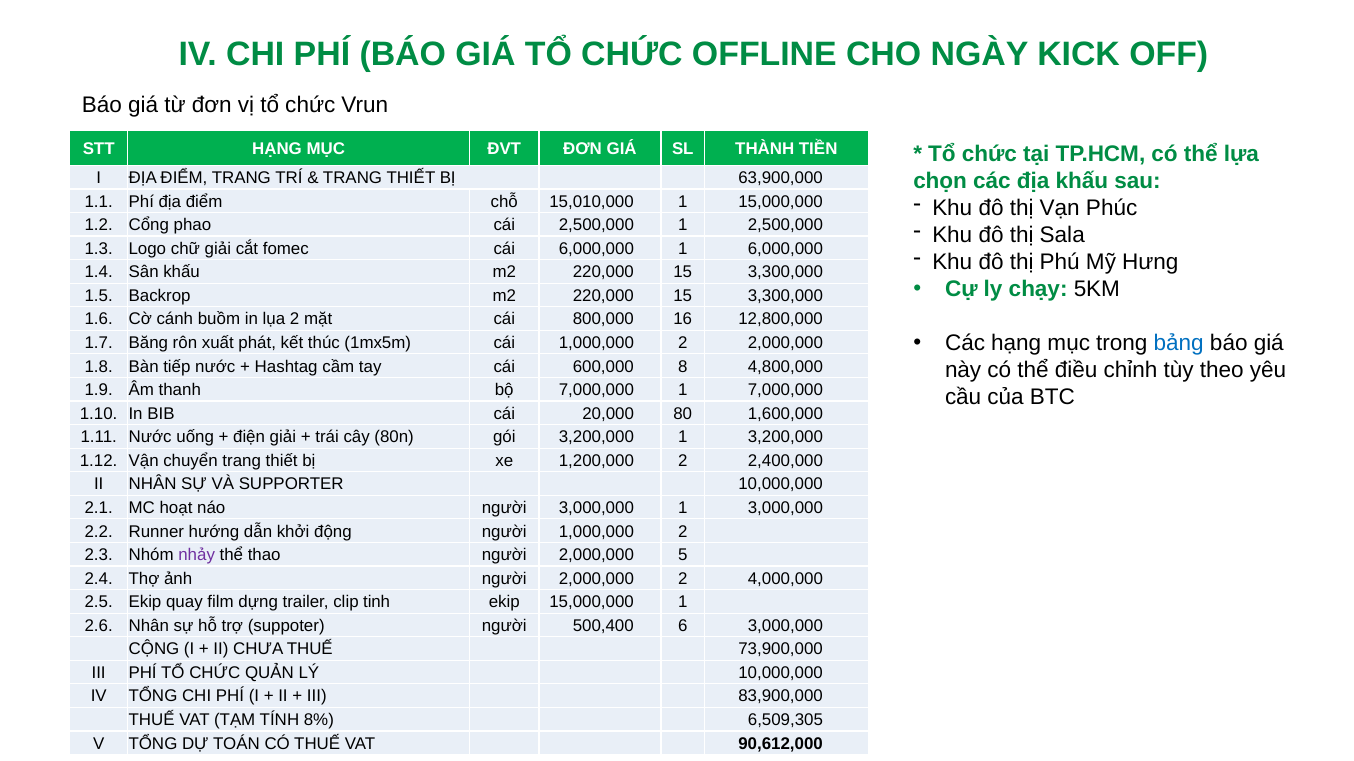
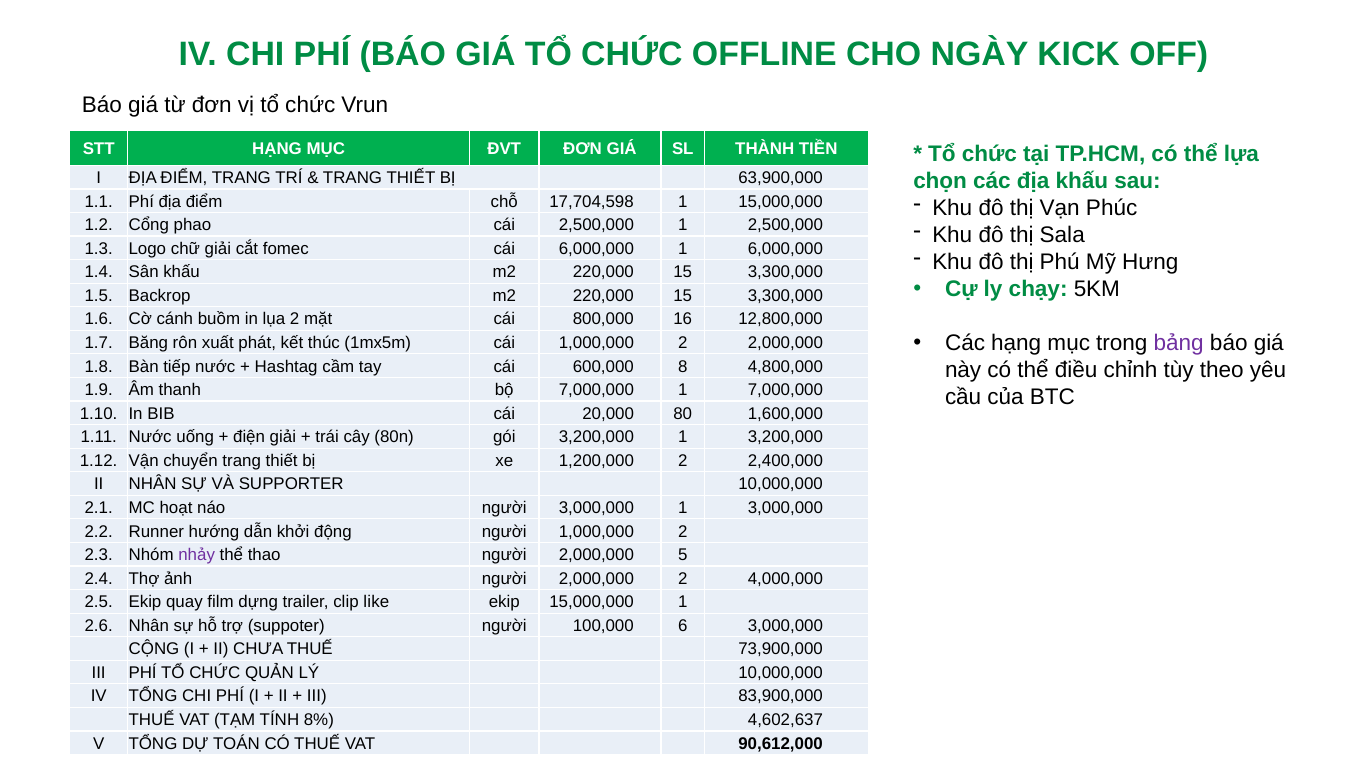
15,010,000: 15,010,000 -> 17,704,598
bảng colour: blue -> purple
tinh: tinh -> like
500,400: 500,400 -> 100,000
6,509,305: 6,509,305 -> 4,602,637
